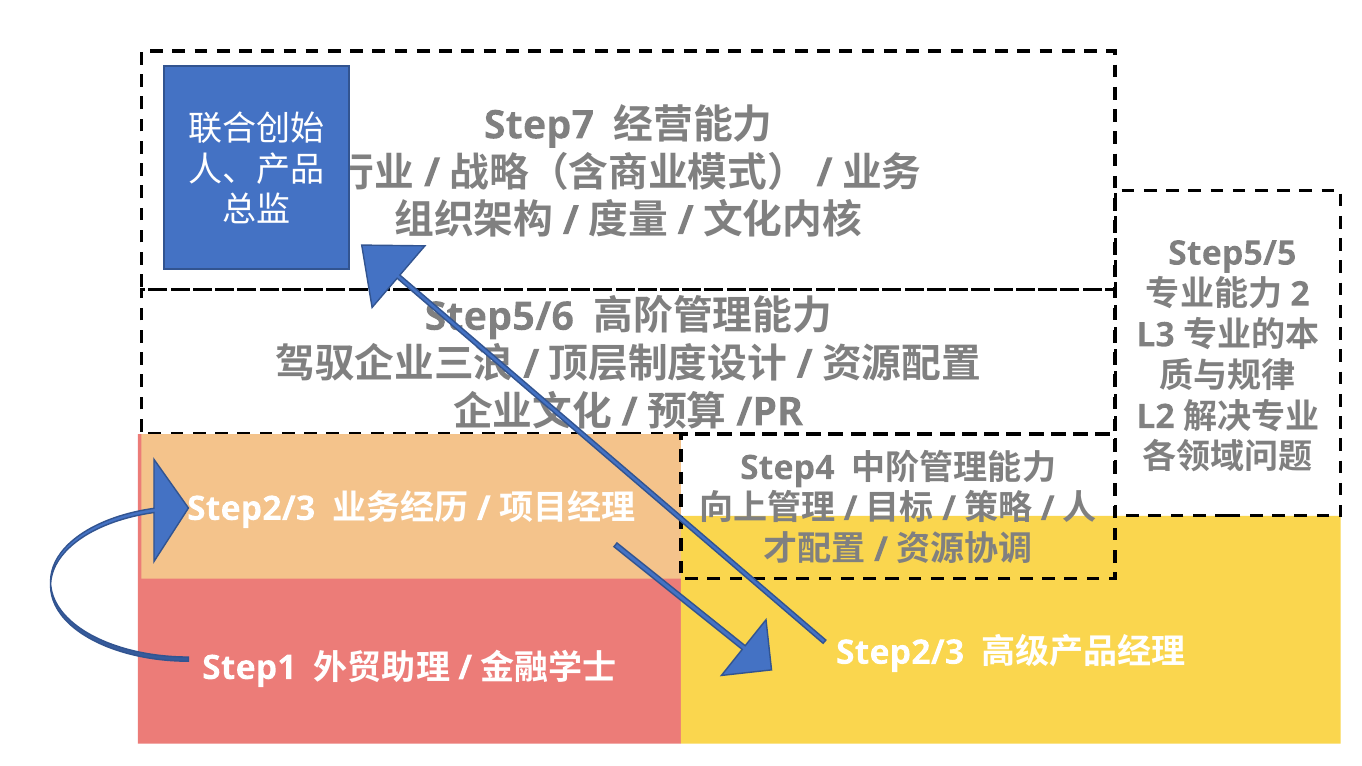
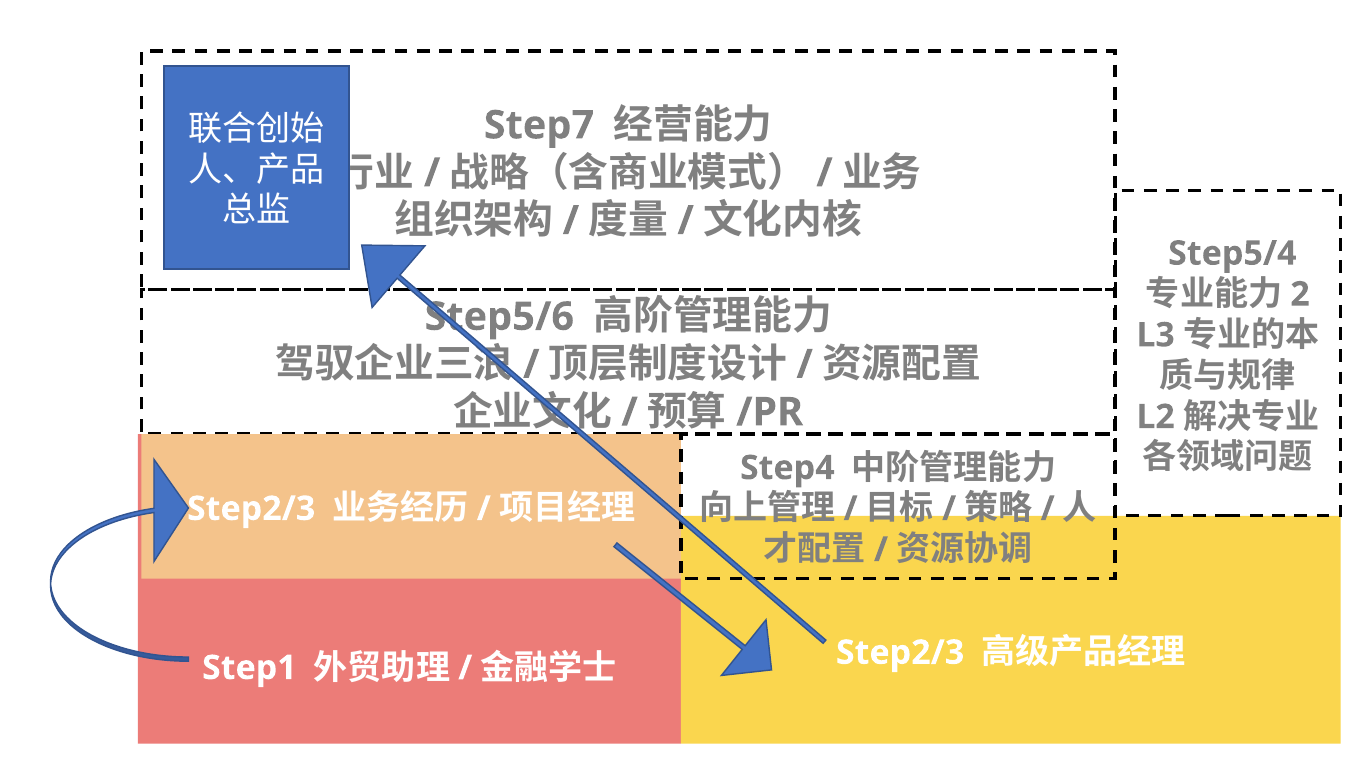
Step5/5: Step5/5 -> Step5/4
